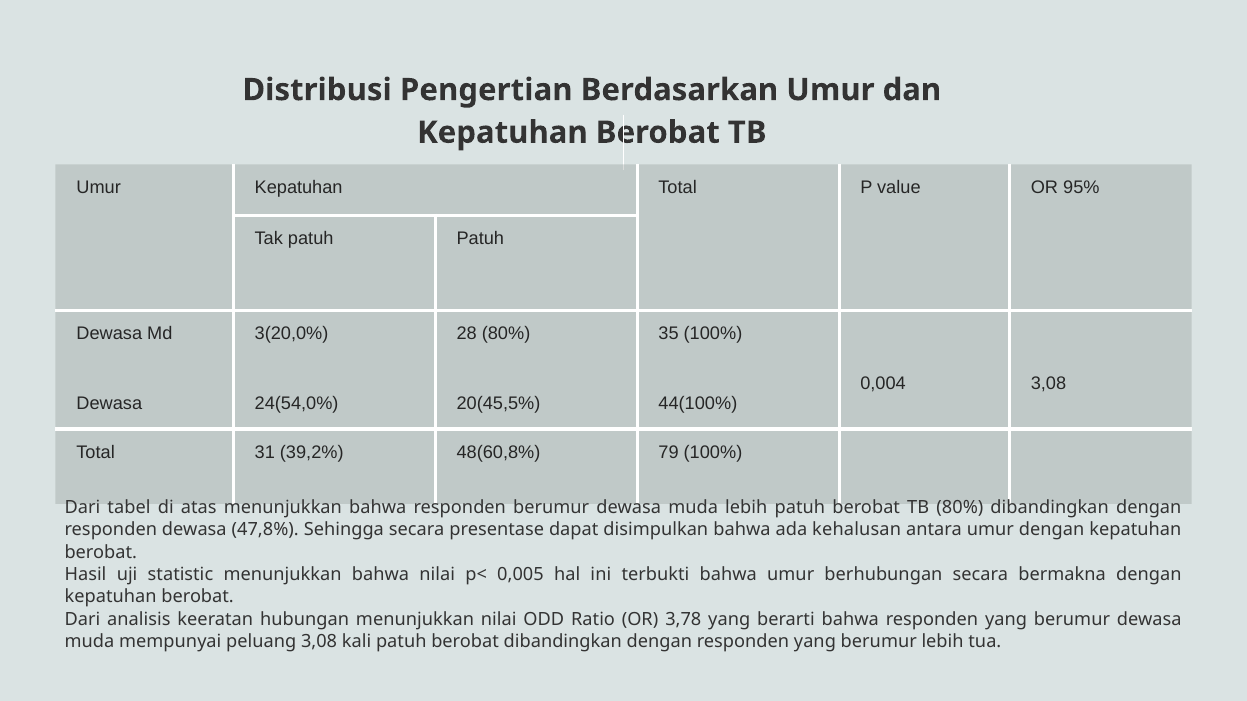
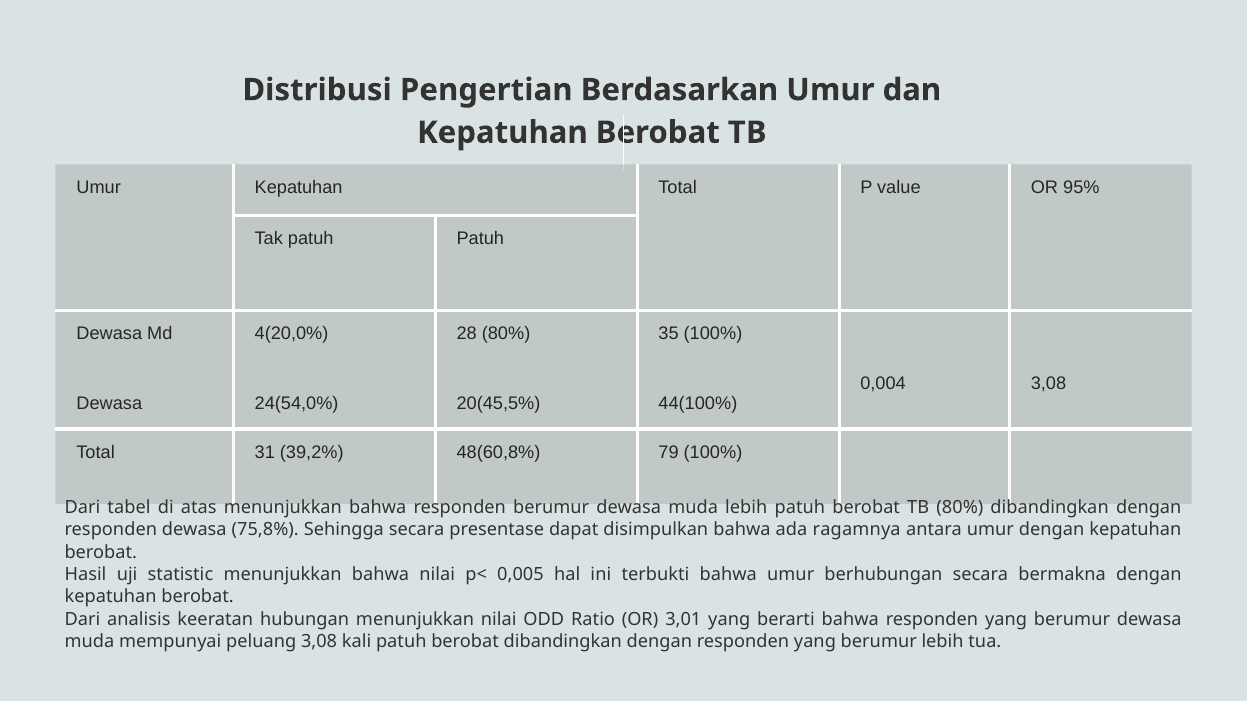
3(20,0%: 3(20,0% -> 4(20,0%
47,8%: 47,8% -> 75,8%
kehalusan: kehalusan -> ragamnya
3,78: 3,78 -> 3,01
